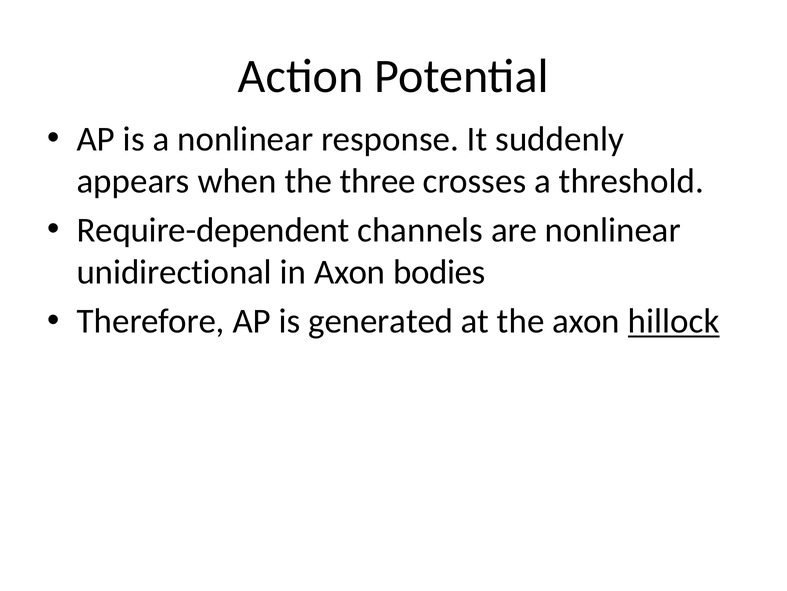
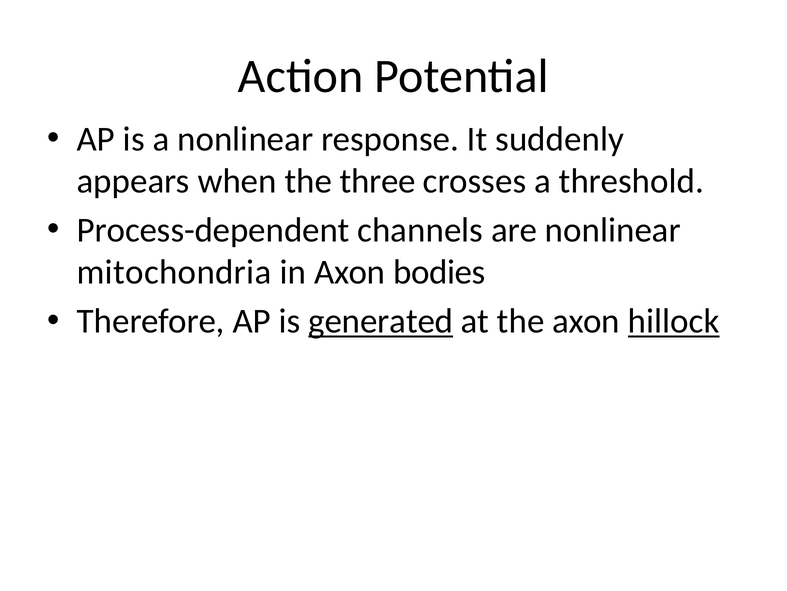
Require-dependent: Require-dependent -> Process-dependent
unidirectional: unidirectional -> mitochondria
generated underline: none -> present
